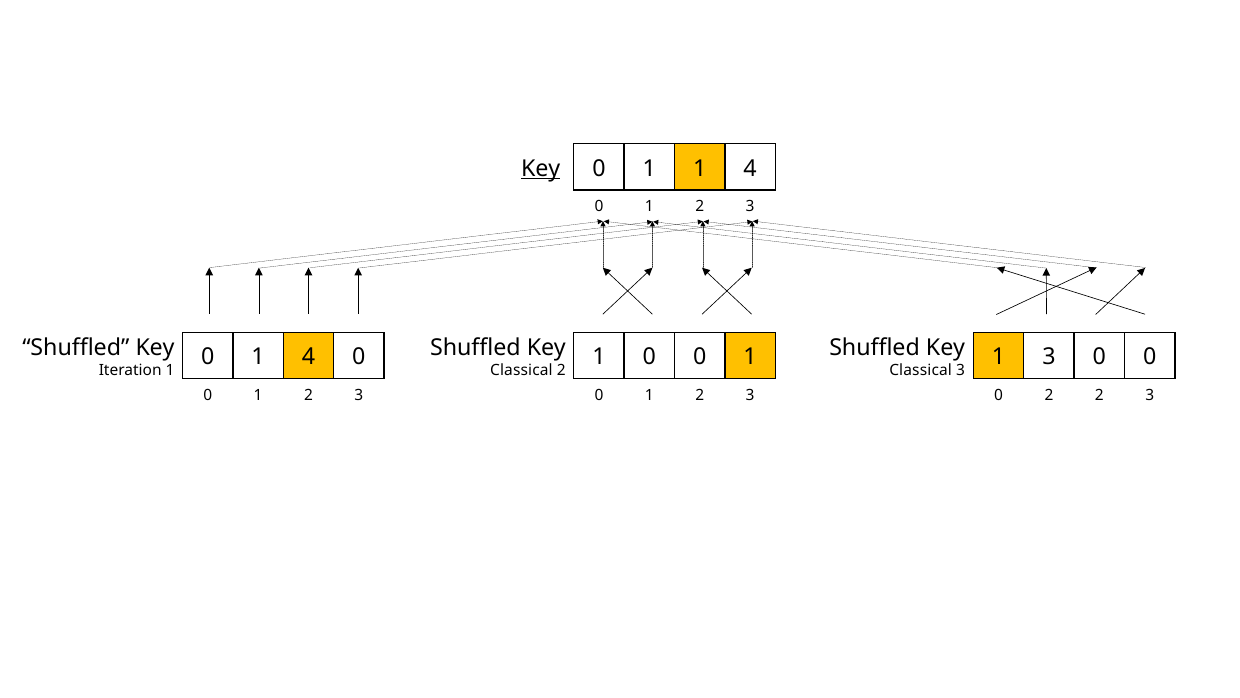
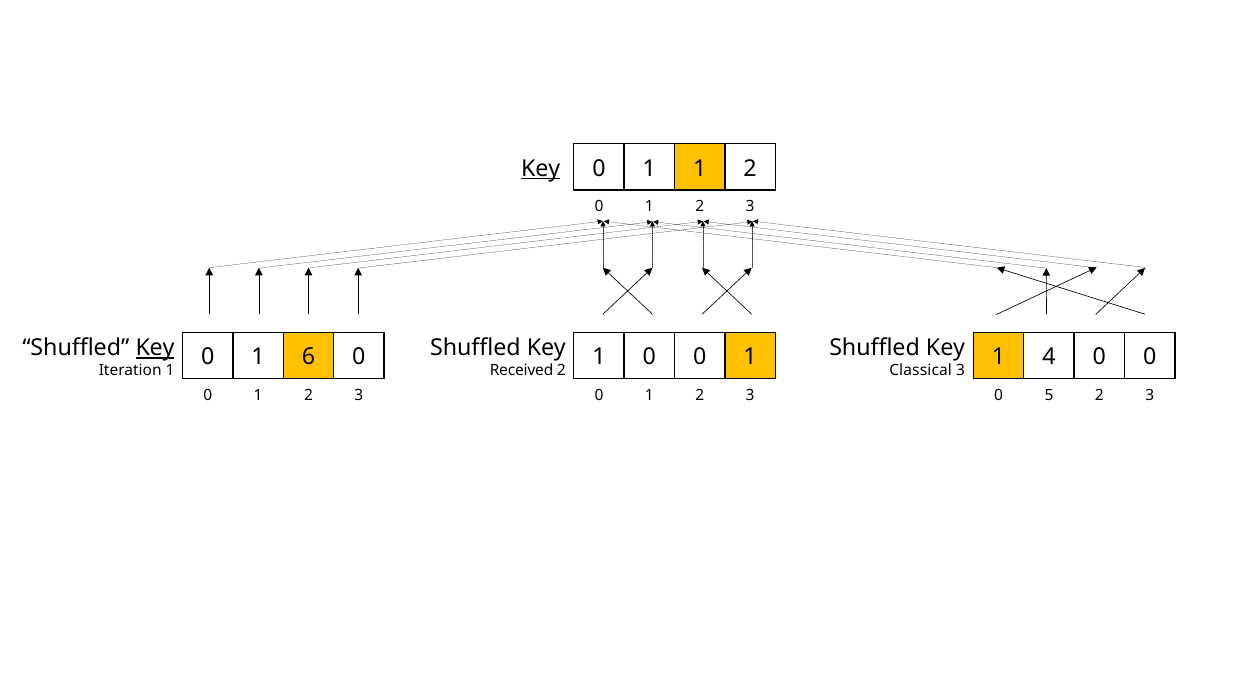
1 1 4: 4 -> 2
Key at (155, 348) underline: none -> present
0 1 4: 4 -> 6
1 3: 3 -> 4
Classical at (521, 370): Classical -> Received
0 2: 2 -> 5
